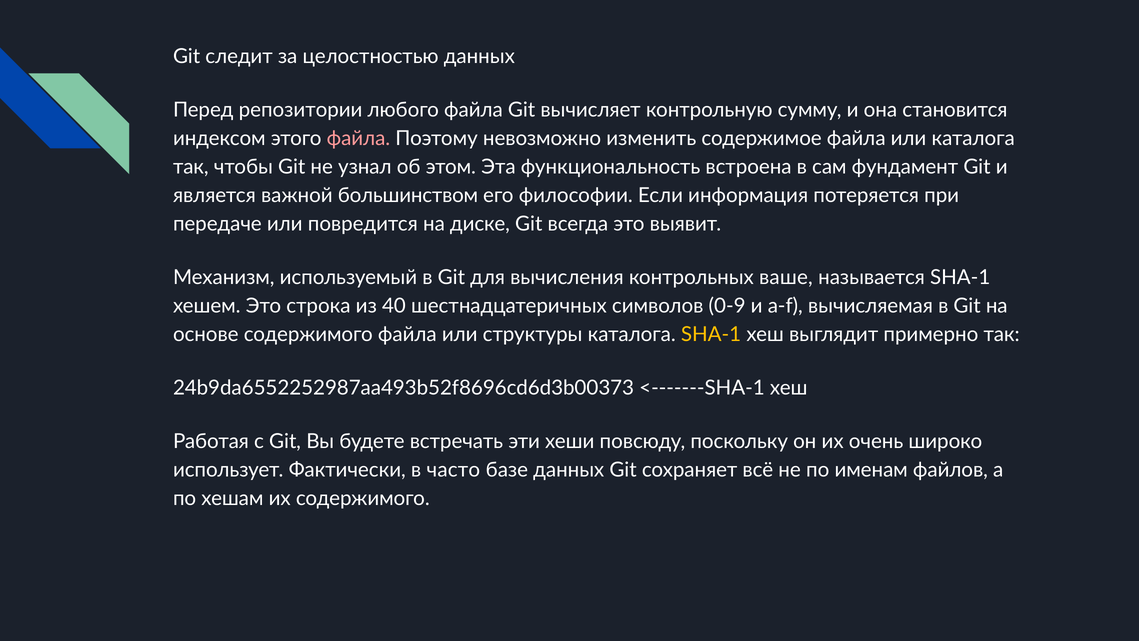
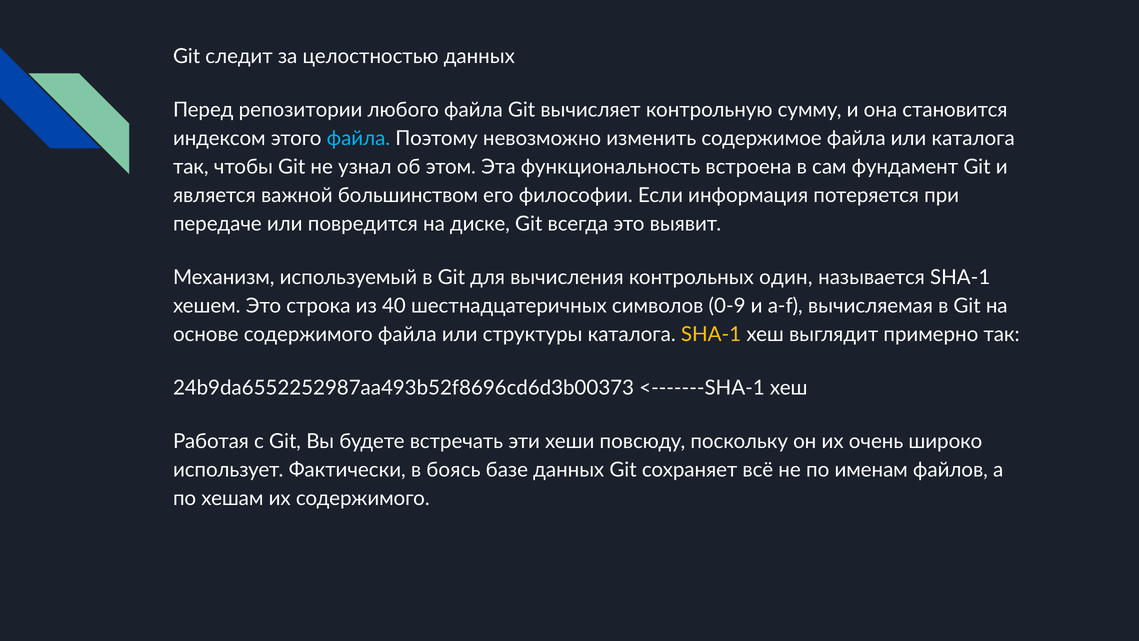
файла at (358, 138) colour: pink -> light blue
ваше: ваше -> один
часто: часто -> боясь
